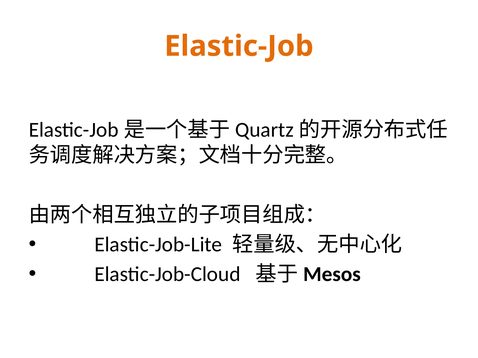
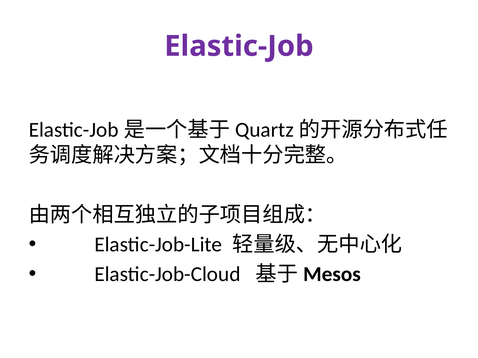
Elastic-Job colour: orange -> purple
